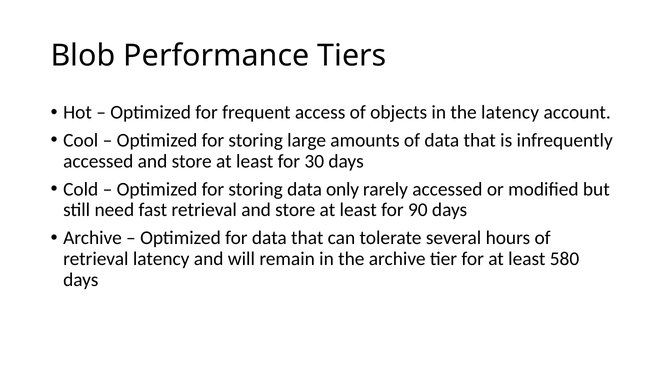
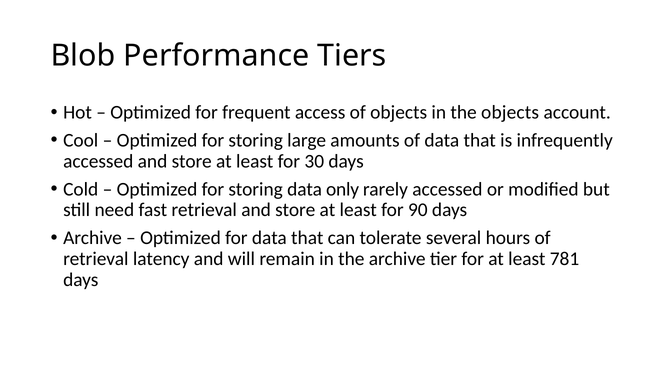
the latency: latency -> objects
580: 580 -> 781
